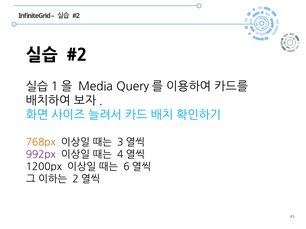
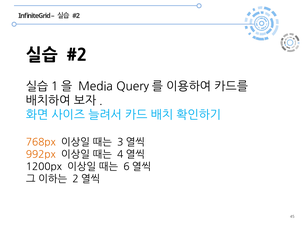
992px colour: purple -> orange
